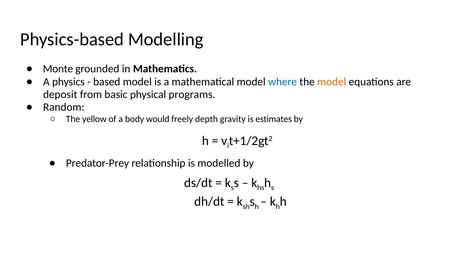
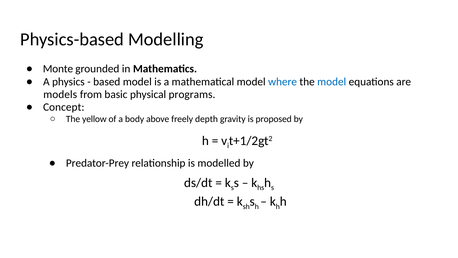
model at (332, 82) colour: orange -> blue
deposit: deposit -> models
Random: Random -> Concept
would: would -> above
estimates: estimates -> proposed
